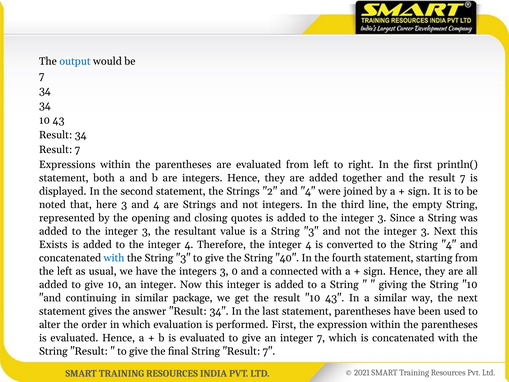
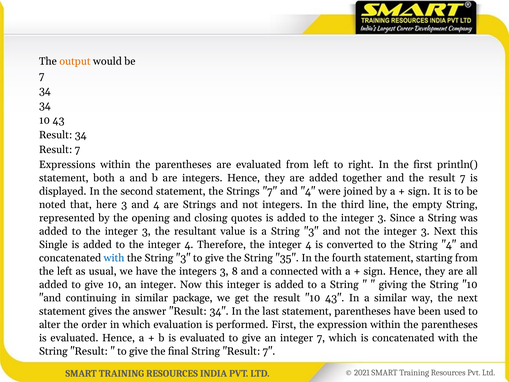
output colour: blue -> orange
Strings 2: 2 -> 7
Exists: Exists -> Single
40: 40 -> 35
0: 0 -> 8
